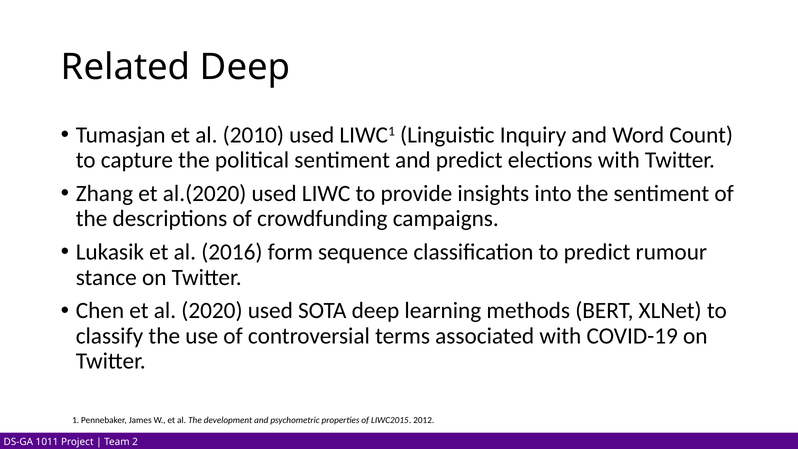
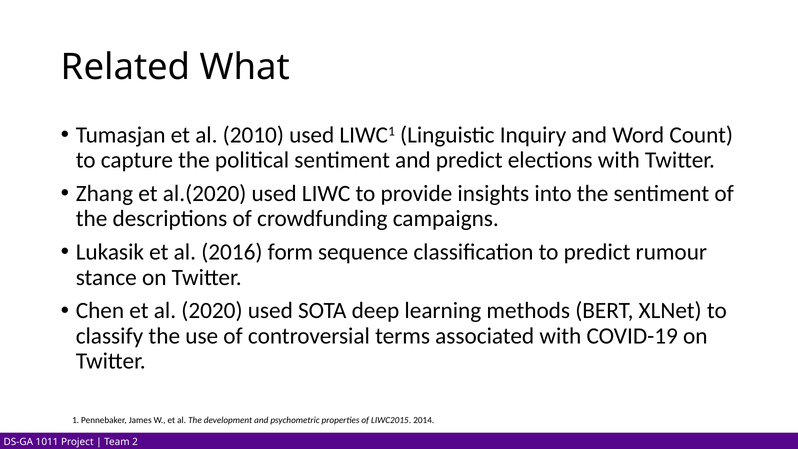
Related Deep: Deep -> What
2012: 2012 -> 2014
